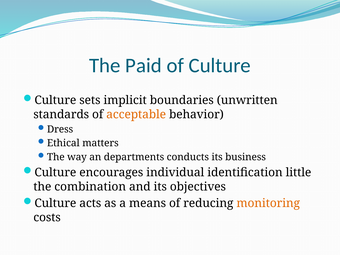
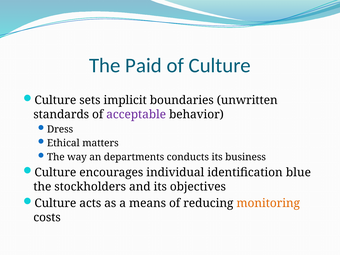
acceptable colour: orange -> purple
little: little -> blue
combination: combination -> stockholders
